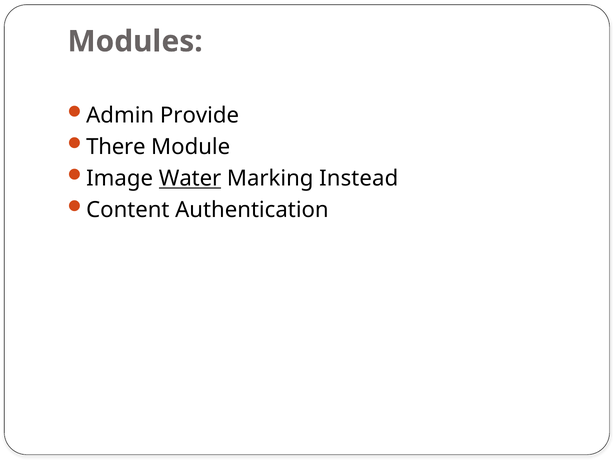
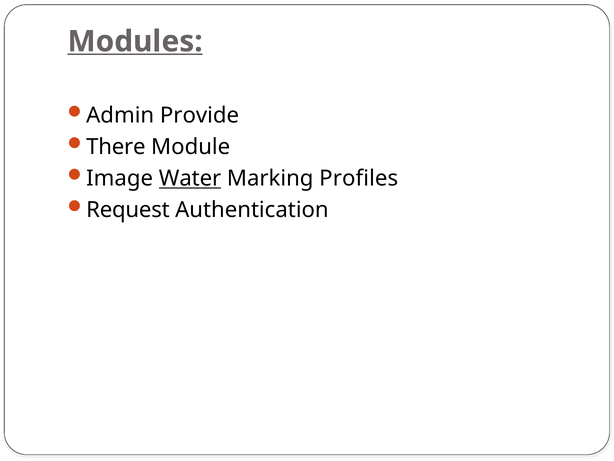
Modules underline: none -> present
Instead: Instead -> Profiles
Content: Content -> Request
